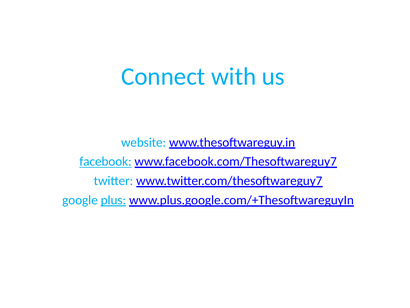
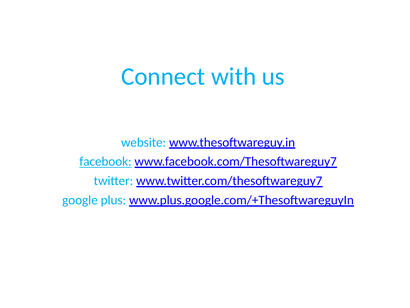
plus underline: present -> none
